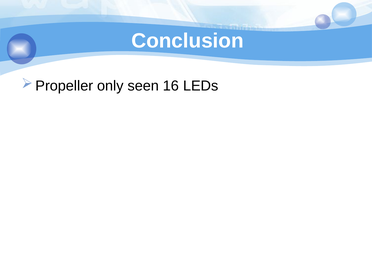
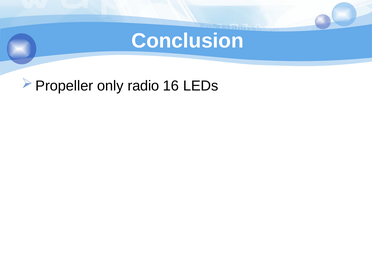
seen: seen -> radio
